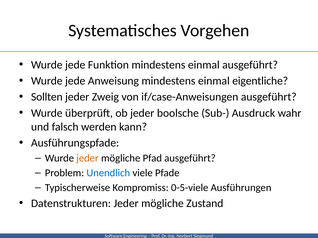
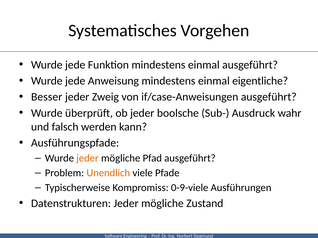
Sollten: Sollten -> Besser
Unendlich colour: blue -> orange
0-5-viele: 0-5-viele -> 0-9-viele
